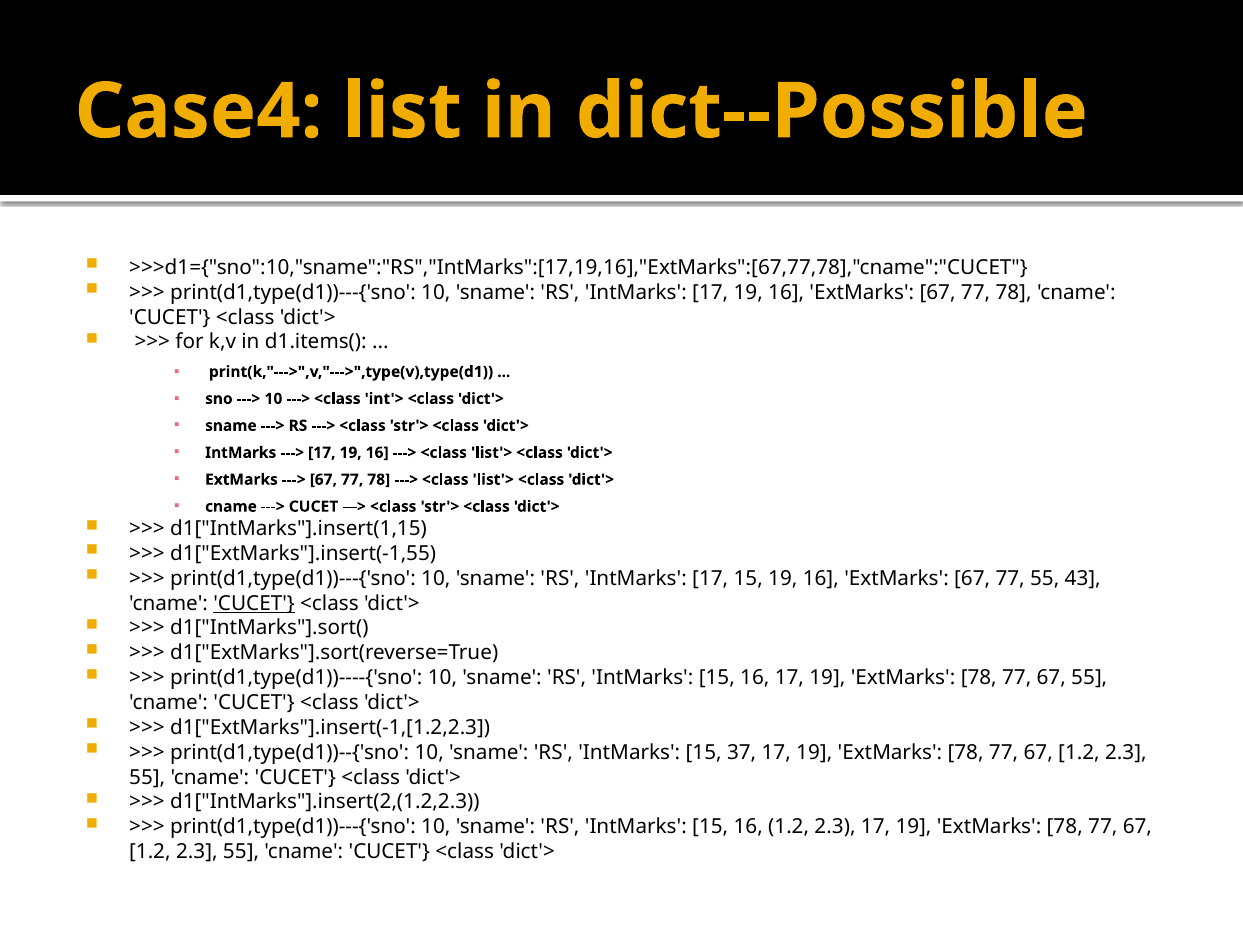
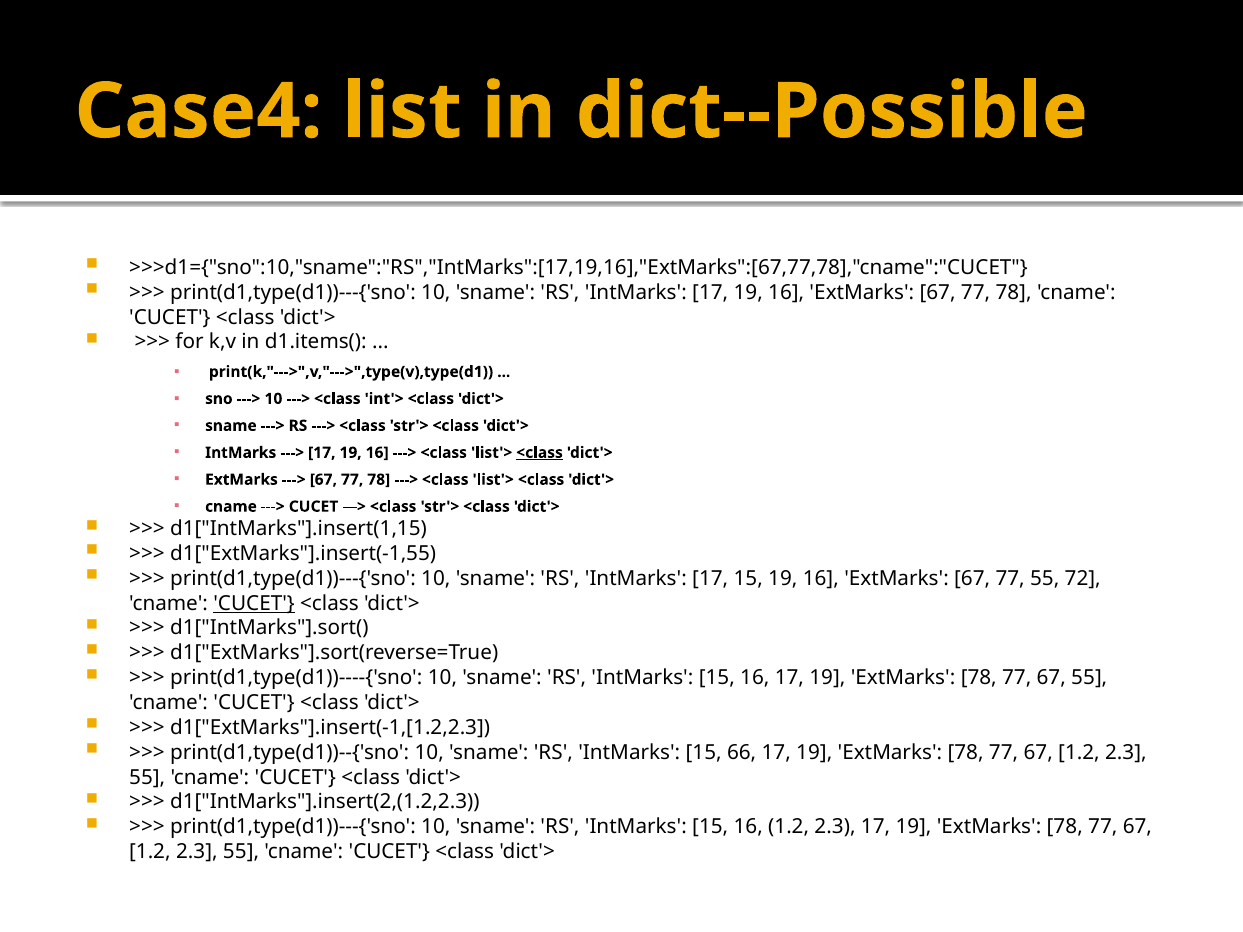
<class at (540, 453) underline: none -> present
43: 43 -> 72
37: 37 -> 66
